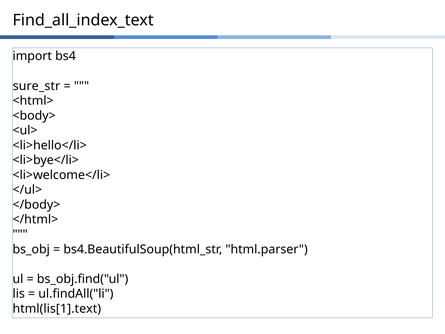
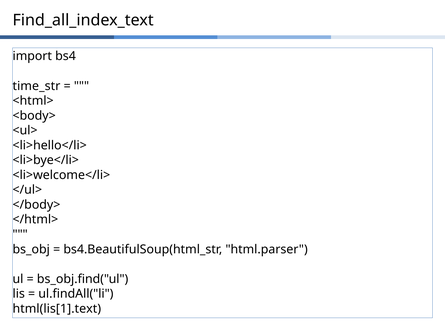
sure_str: sure_str -> time_str
